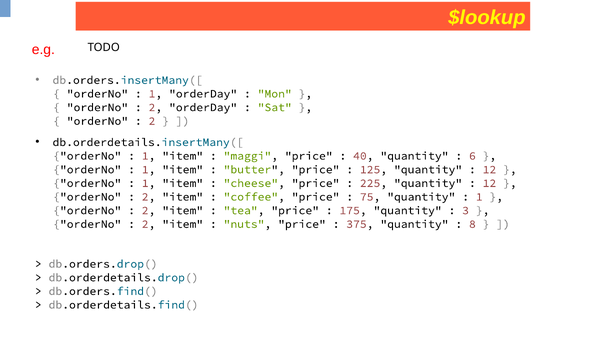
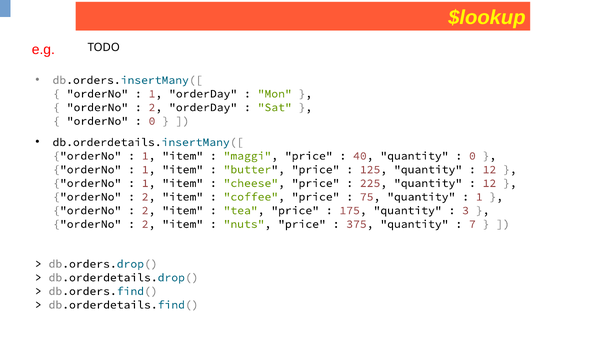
2 at (152, 121): 2 -> 0
6 at (472, 156): 6 -> 0
8: 8 -> 7
